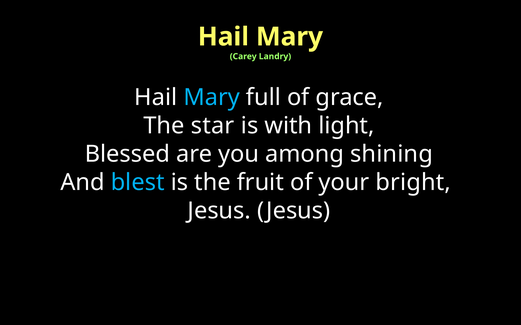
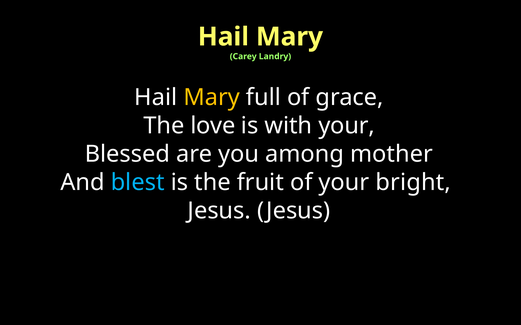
Mary at (212, 98) colour: light blue -> yellow
star: star -> love
with light: light -> your
shining: shining -> mother
